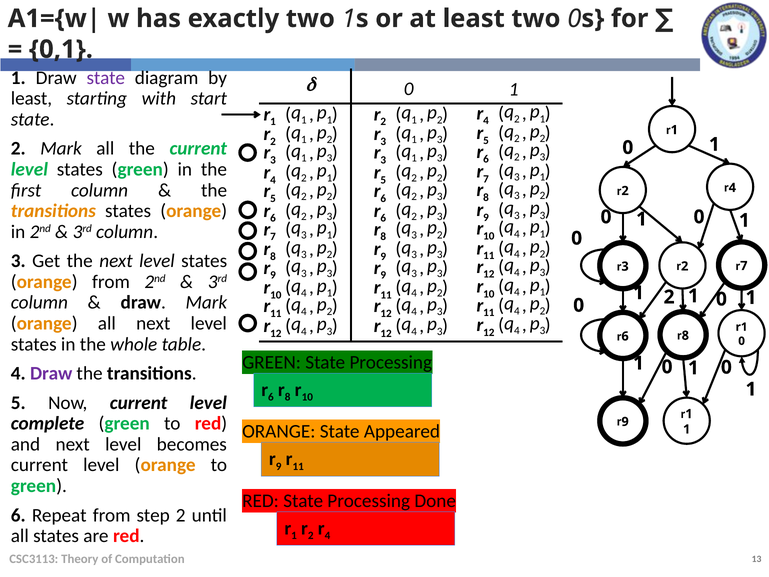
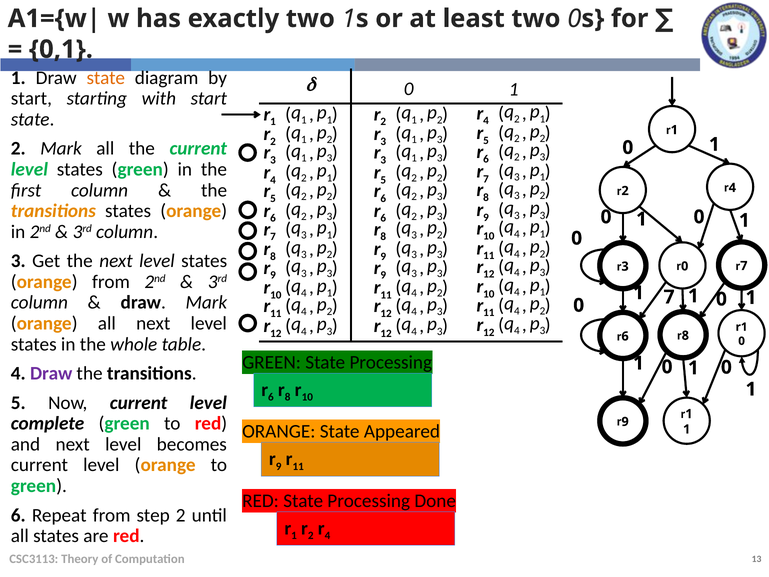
state at (106, 78) colour: purple -> orange
least at (31, 98): least -> start
2 at (685, 266): 2 -> 0
1 2: 2 -> 7
